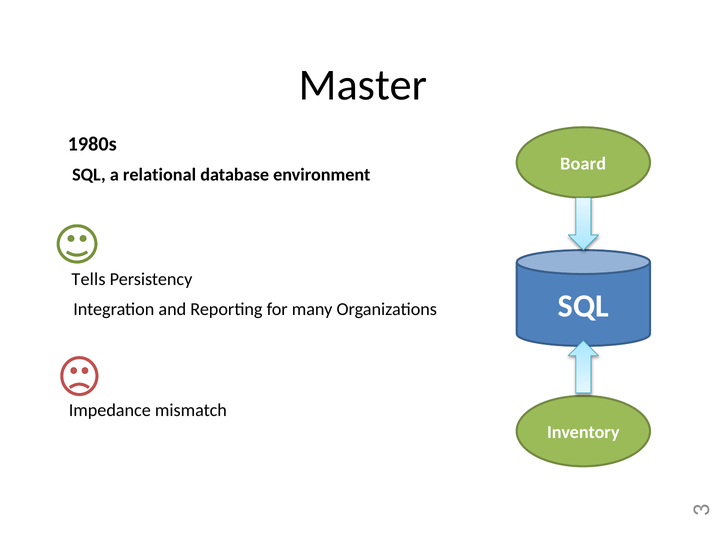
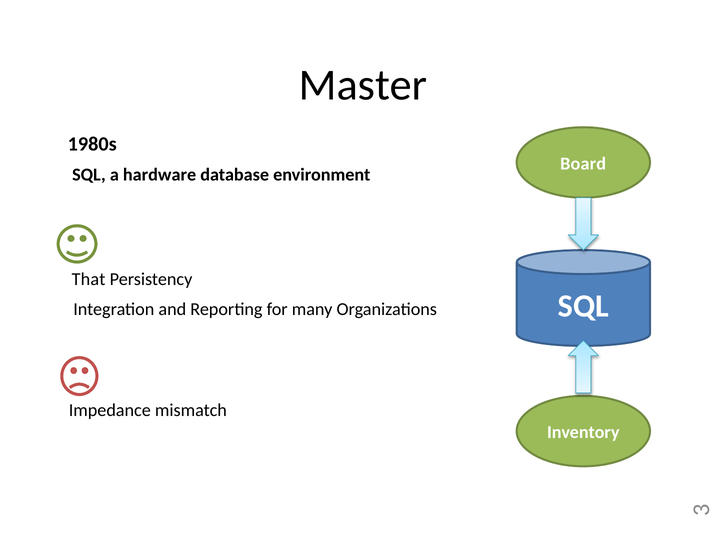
relational: relational -> hardware
Tells: Tells -> That
